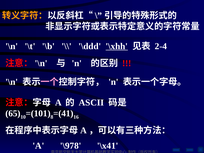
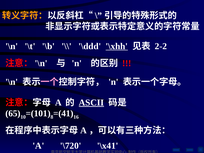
2-4: 2-4 -> 2-2
ASCII underline: none -> present
\978: \978 -> \720
